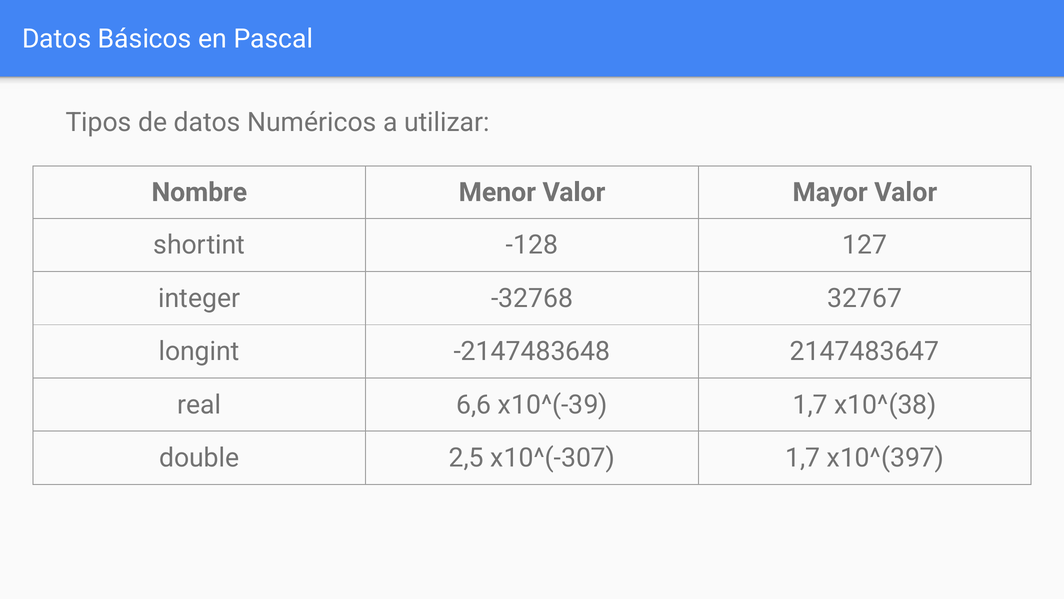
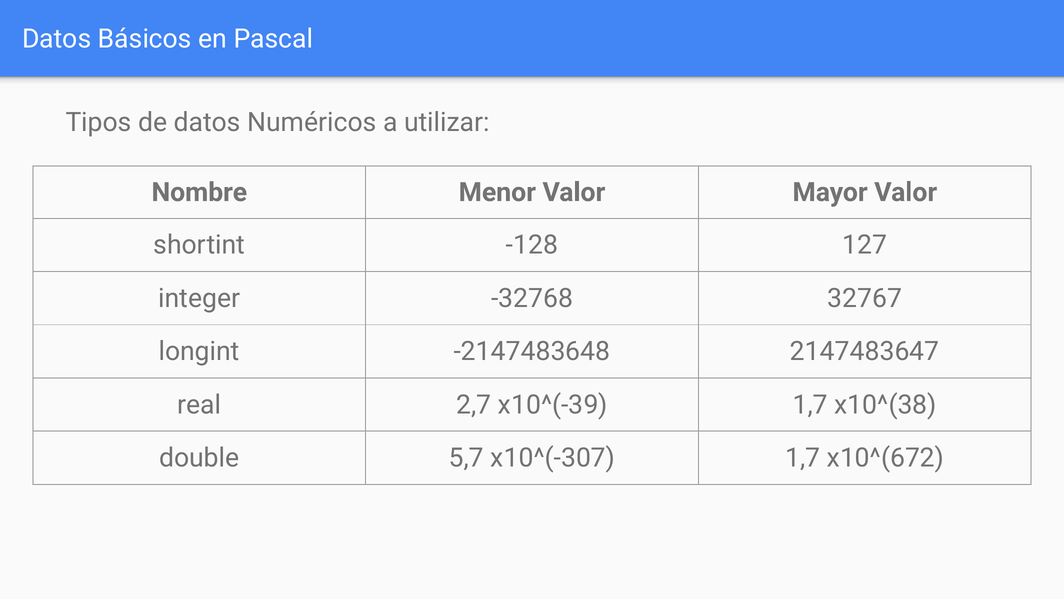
6,6: 6,6 -> 2,7
2,5: 2,5 -> 5,7
x10^(397: x10^(397 -> x10^(672
